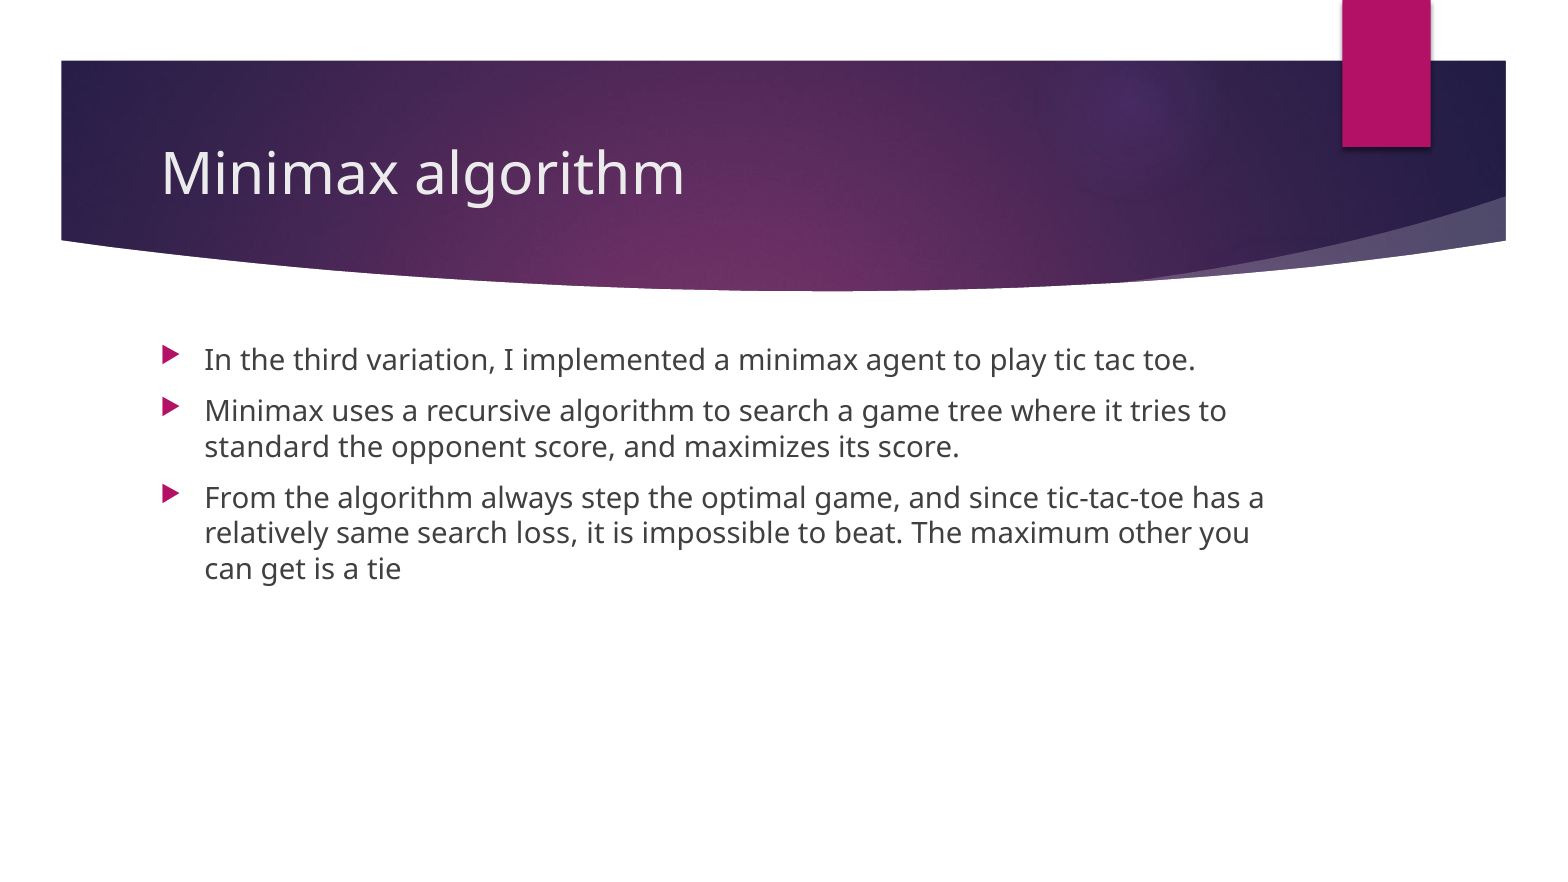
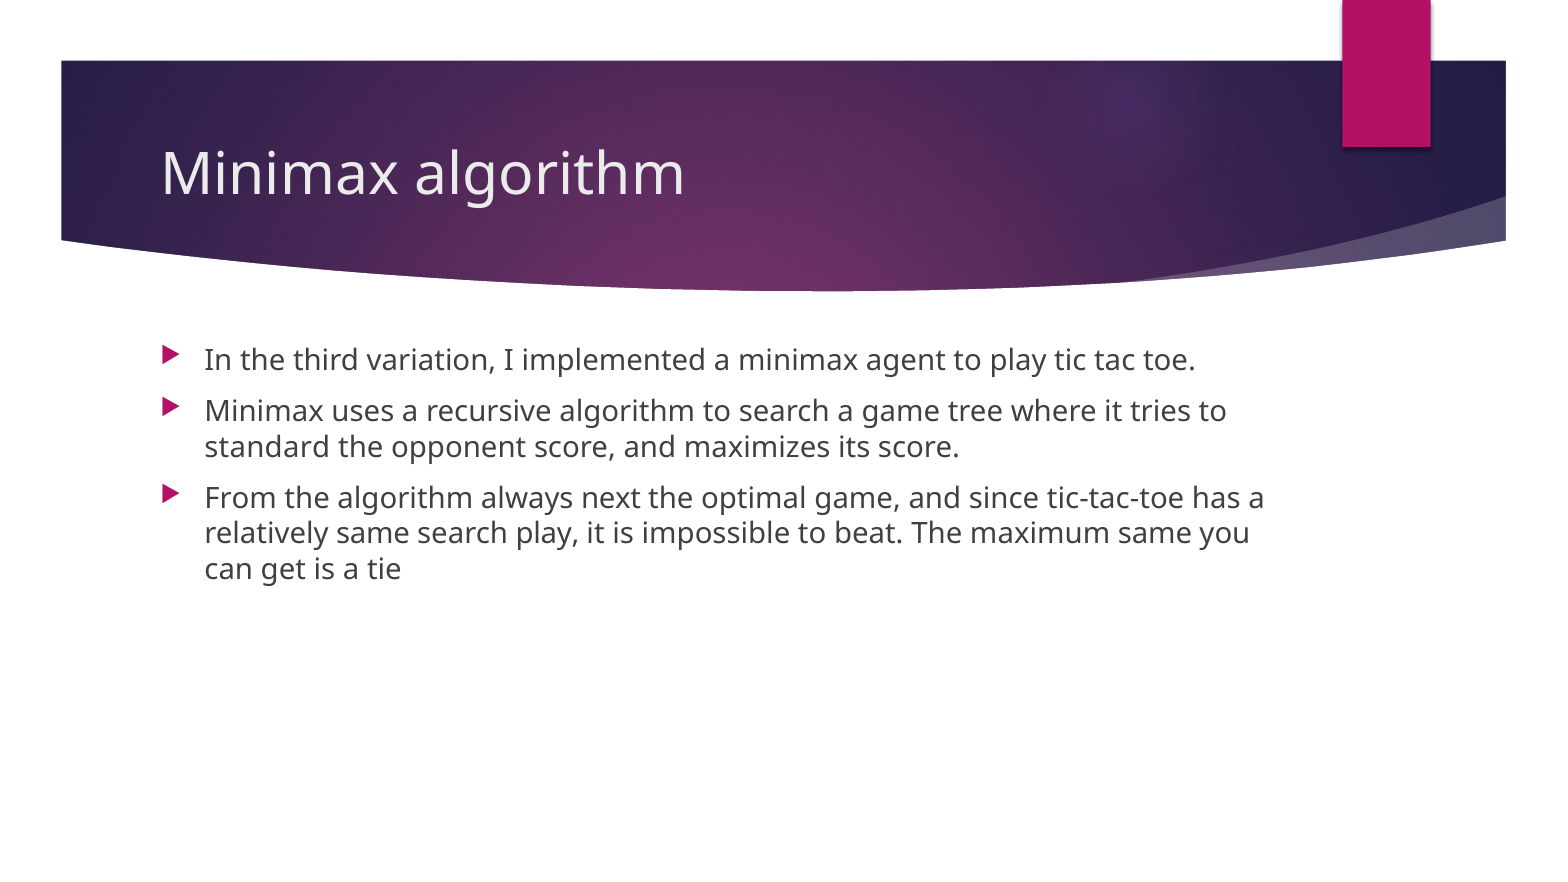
step: step -> next
search loss: loss -> play
maximum other: other -> same
